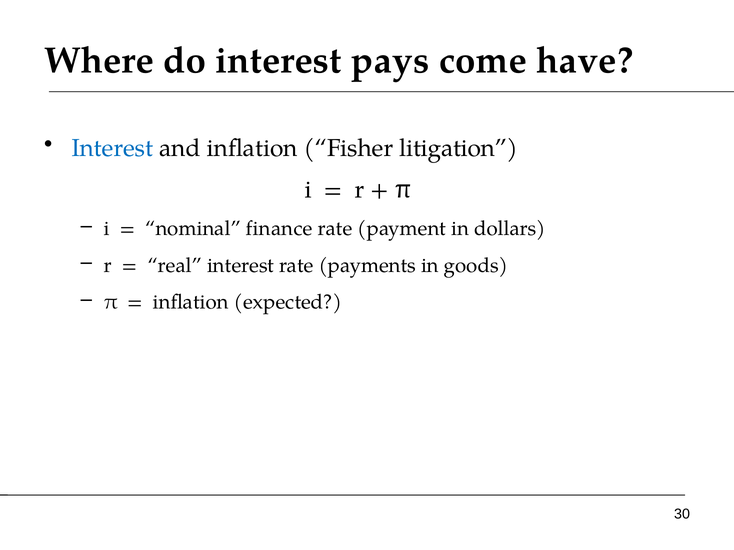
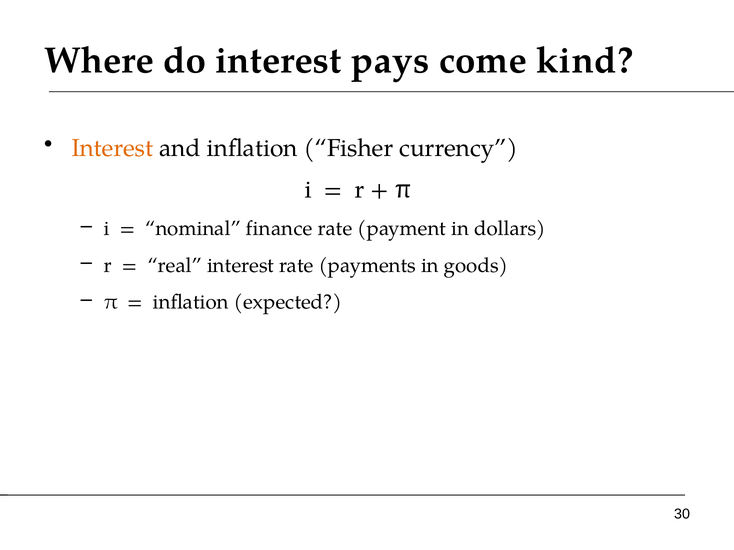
have: have -> kind
Interest at (112, 149) colour: blue -> orange
litigation: litigation -> currency
